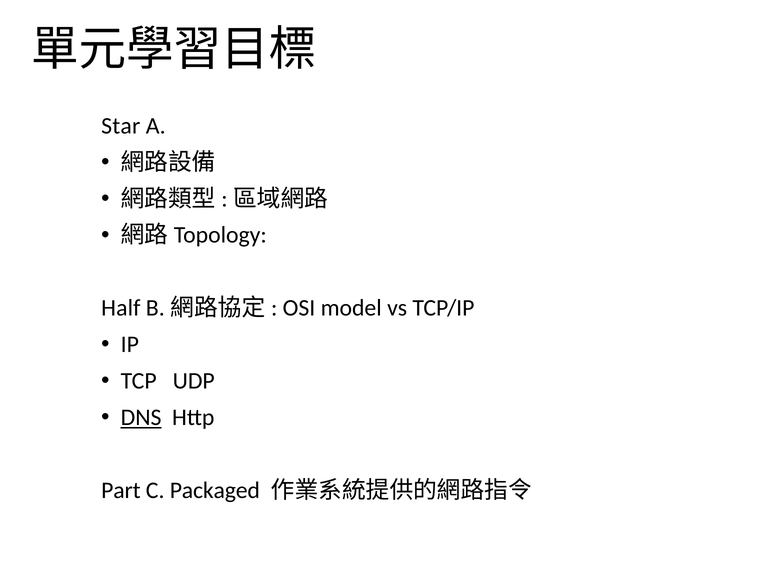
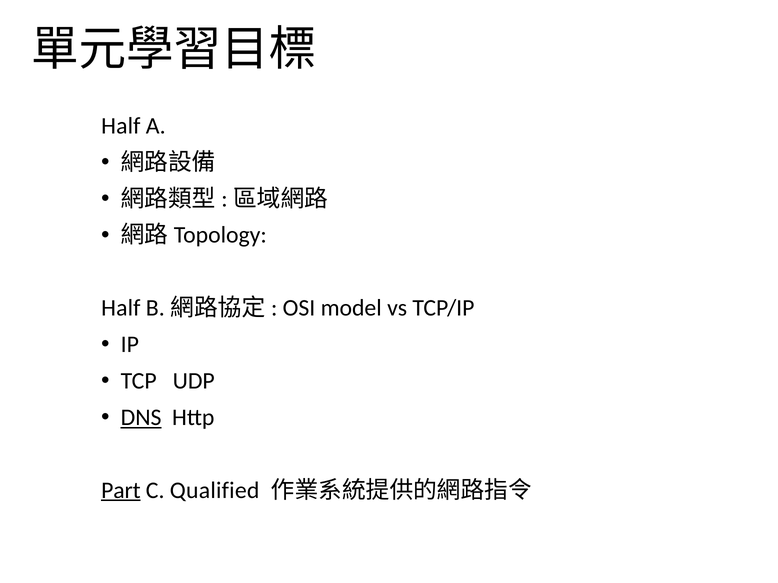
Star at (121, 126): Star -> Half
Part underline: none -> present
Packaged: Packaged -> Qualified
